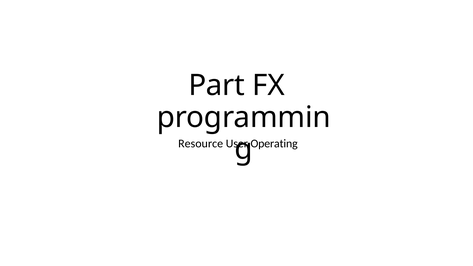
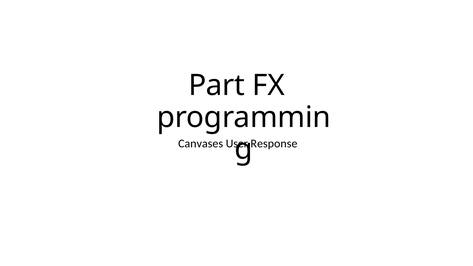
Resource: Resource -> Canvases
Operating: Operating -> Response
